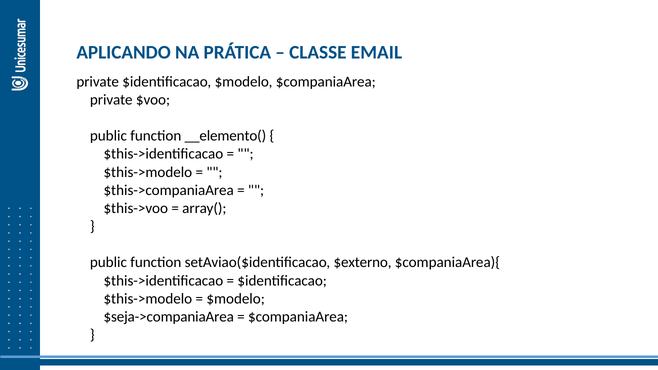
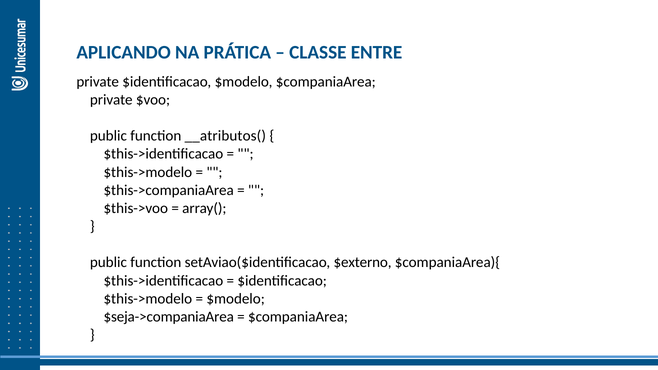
EMAIL: EMAIL -> ENTRE
__elemento(: __elemento( -> __atributos(
